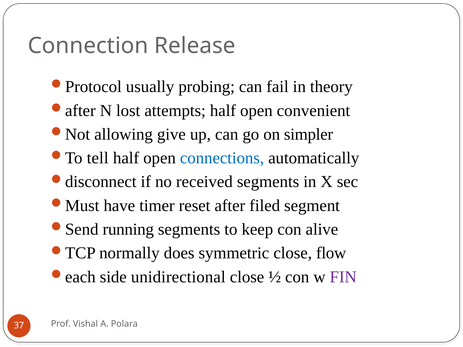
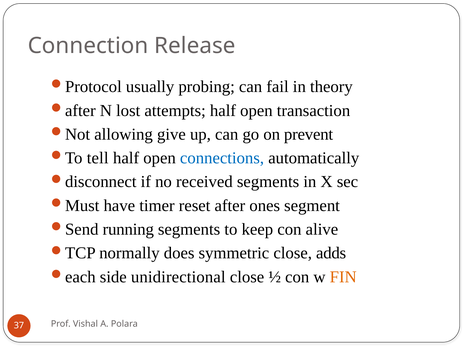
convenient: convenient -> transaction
simpler: simpler -> prevent
filed: filed -> ones
flow: flow -> adds
FIN colour: purple -> orange
